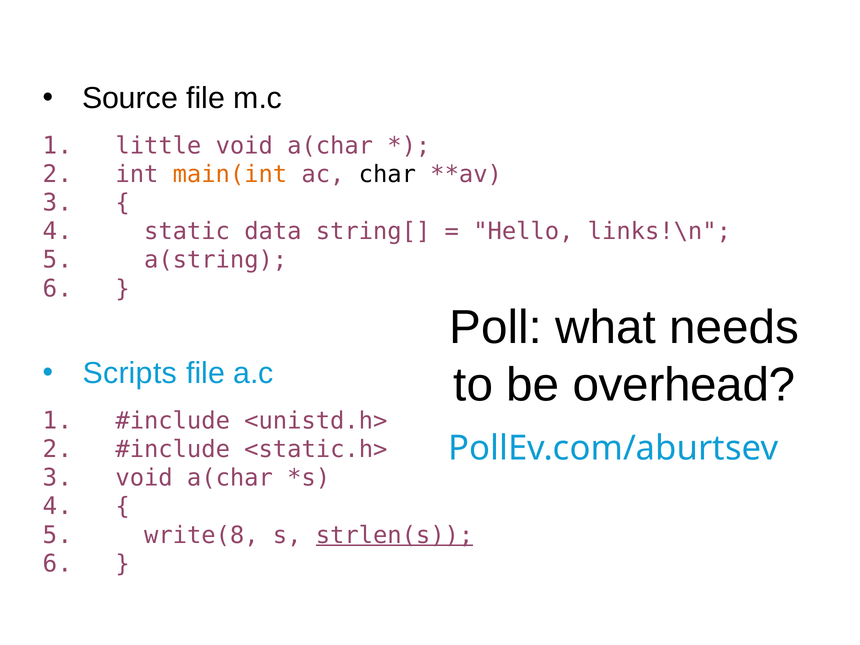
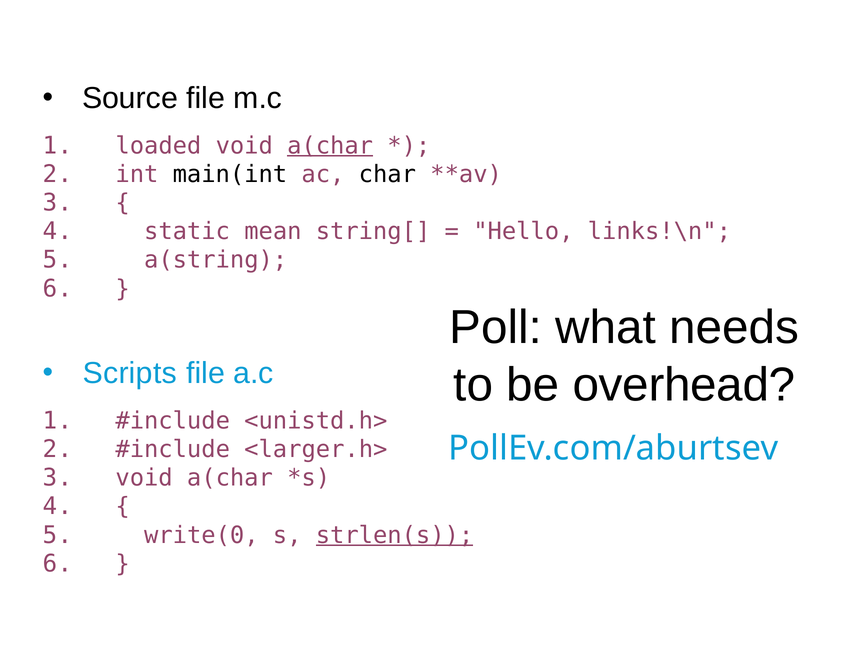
little: little -> loaded
a(char at (330, 146) underline: none -> present
main(int colour: orange -> black
data: data -> mean
<static.h>: <static.h> -> <larger.h>
write(8: write(8 -> write(0
